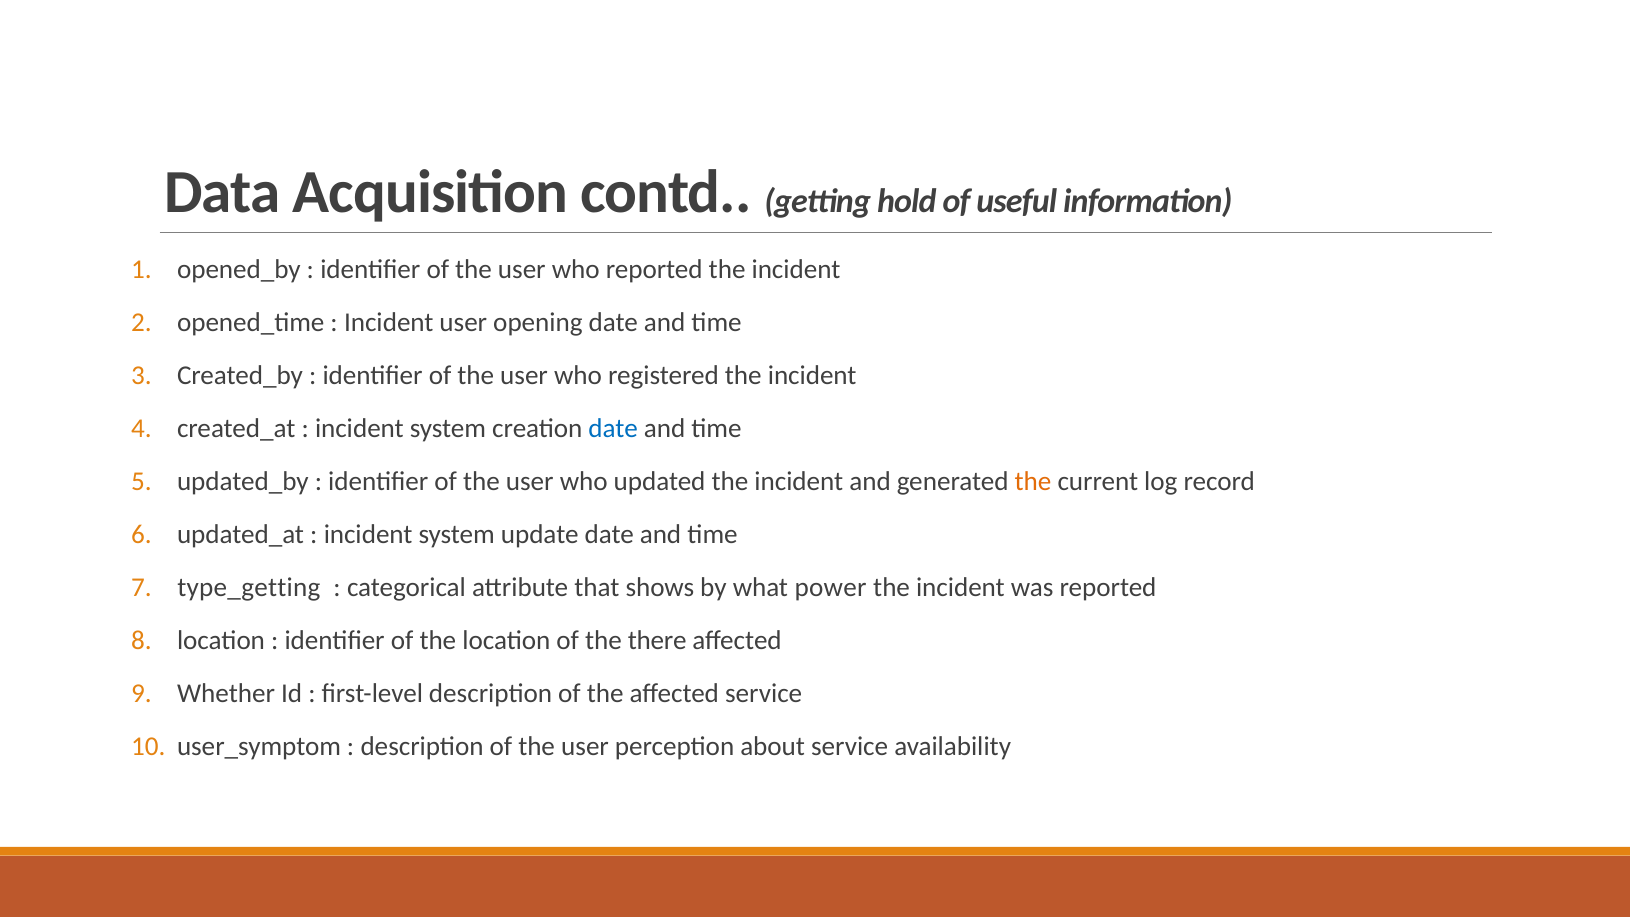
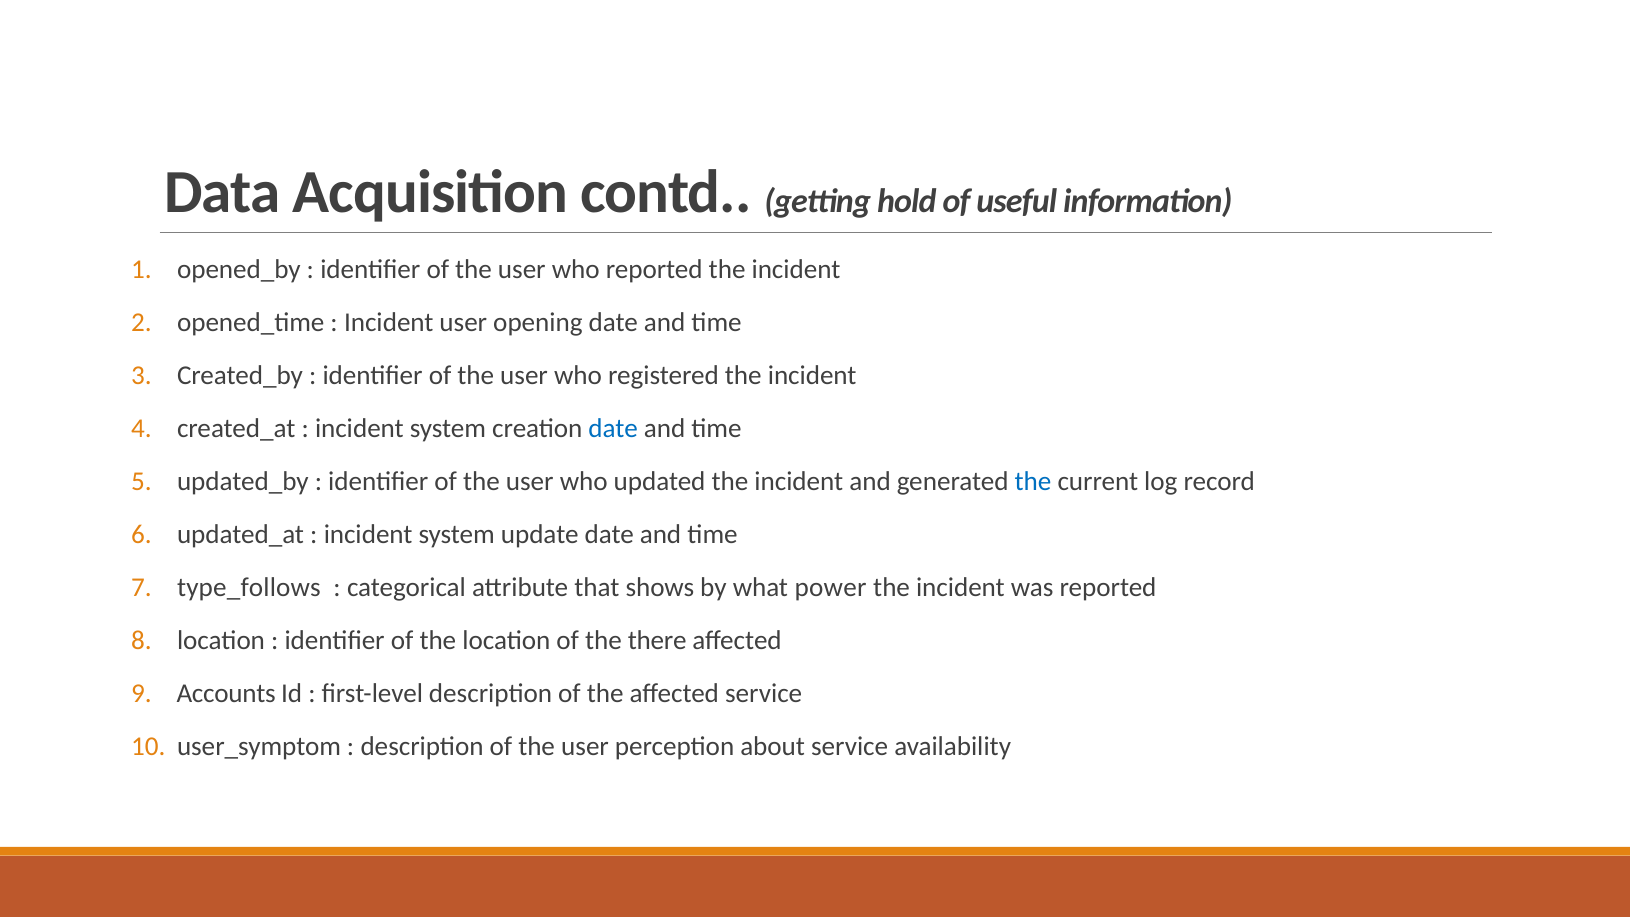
the at (1033, 481) colour: orange -> blue
type_getting: type_getting -> type_follows
Whether: Whether -> Accounts
